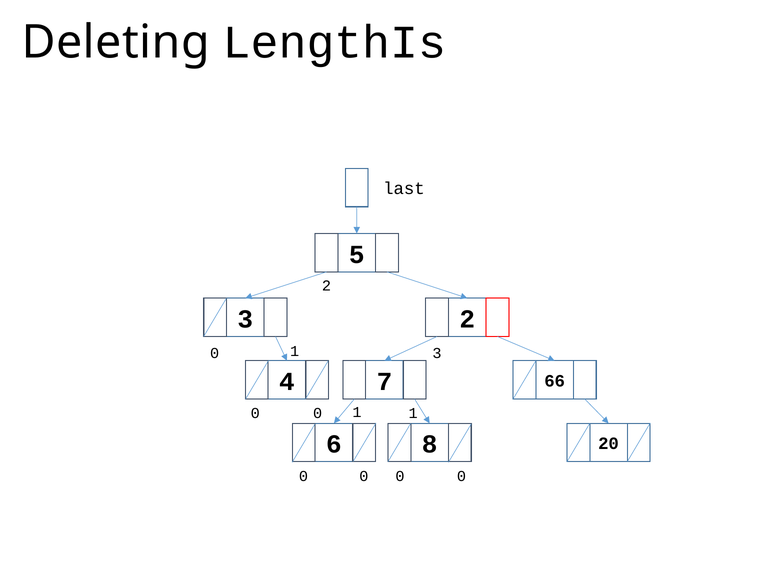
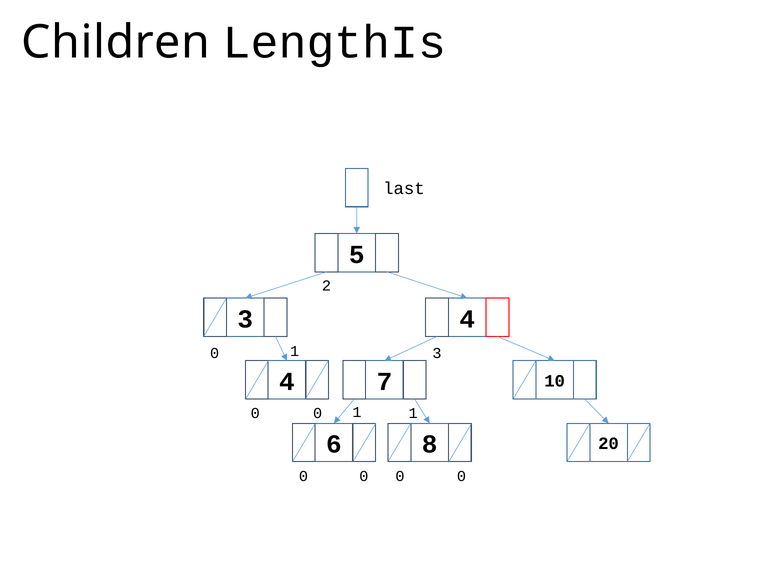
Deleting: Deleting -> Children
3 2: 2 -> 4
66: 66 -> 10
